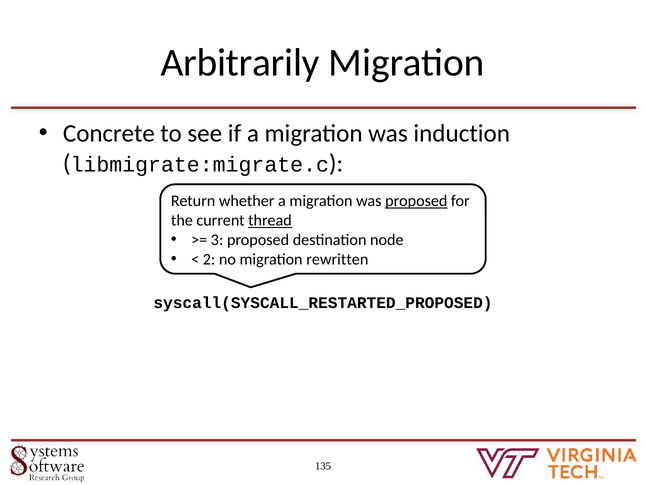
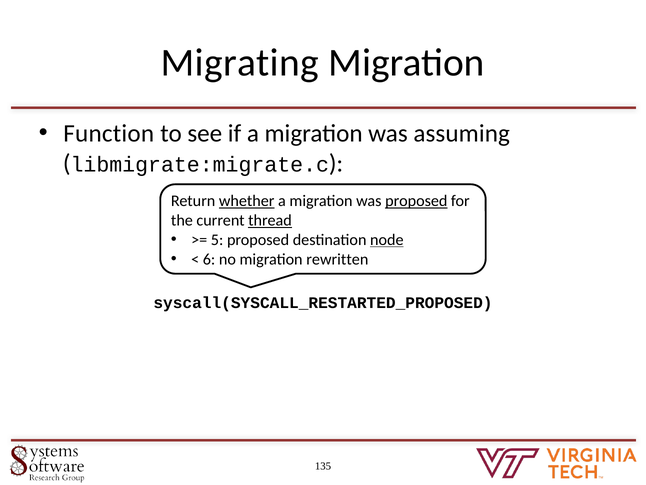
Arbitrarily: Arbitrarily -> Migrating
Concrete: Concrete -> Function
induction: induction -> assuming
whether underline: none -> present
3: 3 -> 5
node underline: none -> present
2: 2 -> 6
